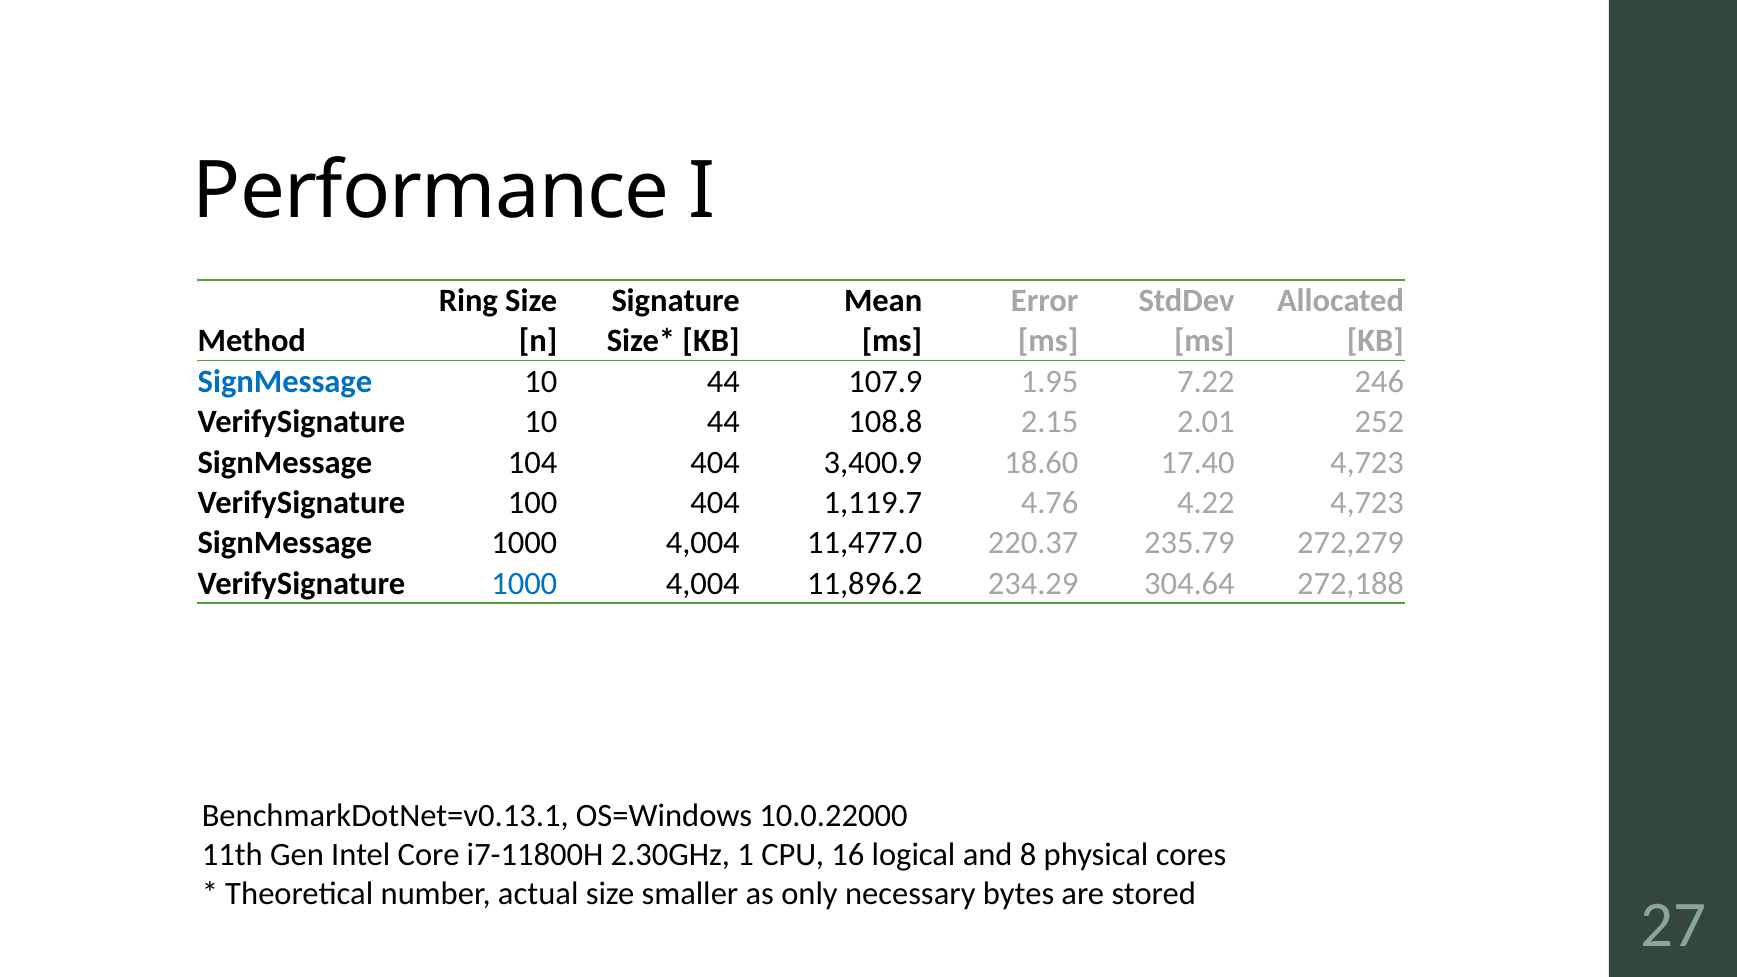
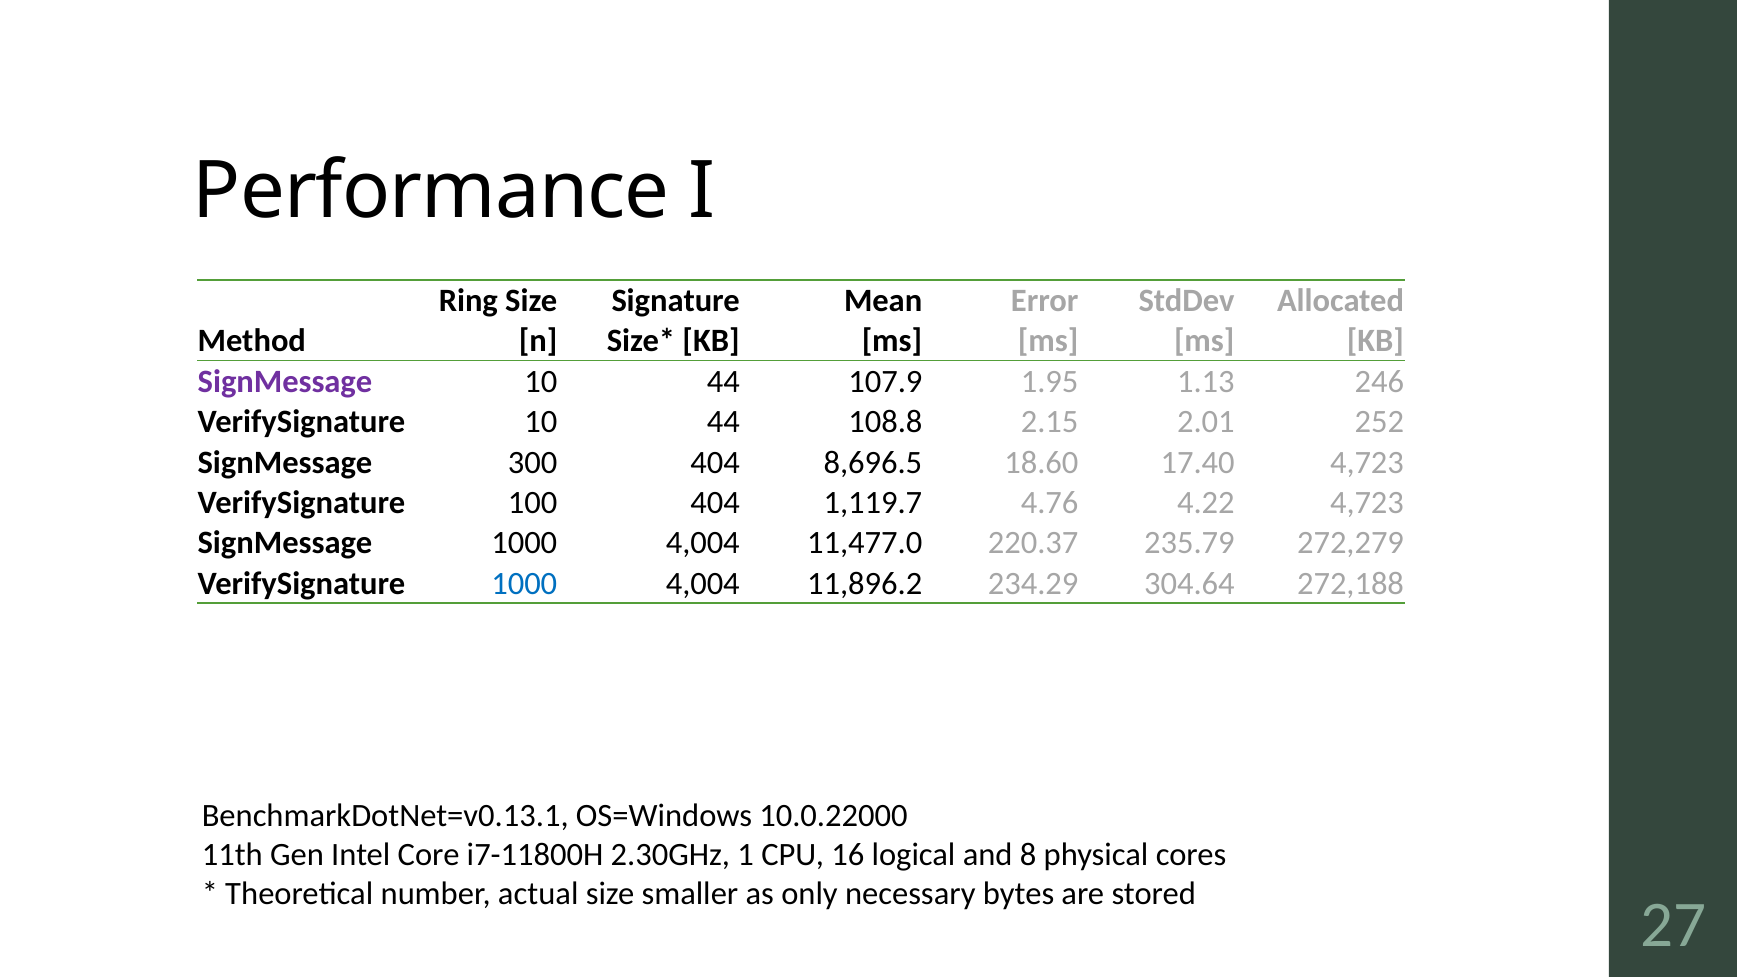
SignMessage at (285, 381) colour: blue -> purple
7.22: 7.22 -> 1.13
104: 104 -> 300
3,400.9: 3,400.9 -> 8,696.5
